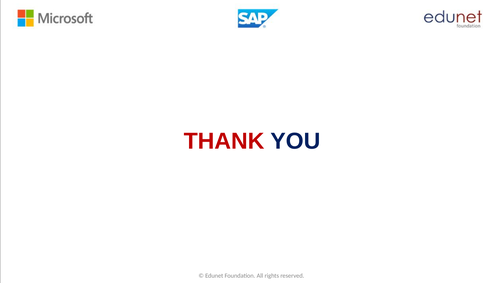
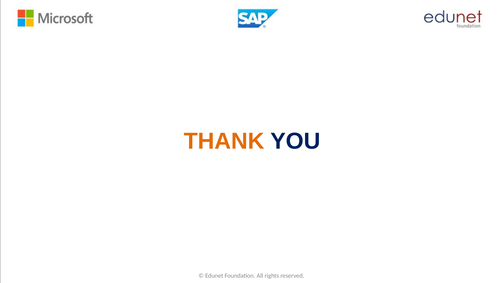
THANK colour: red -> orange
